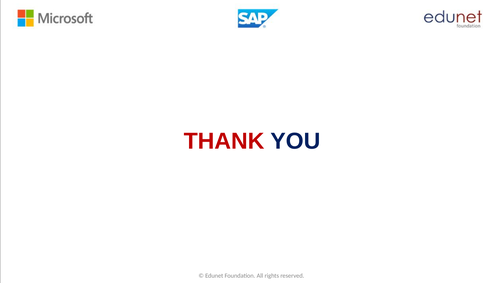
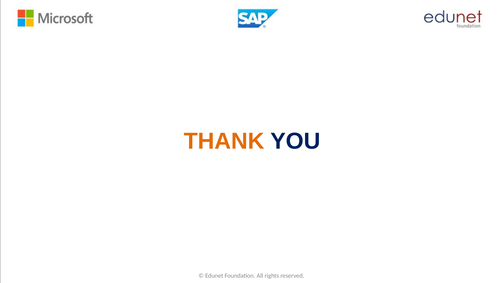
THANK colour: red -> orange
